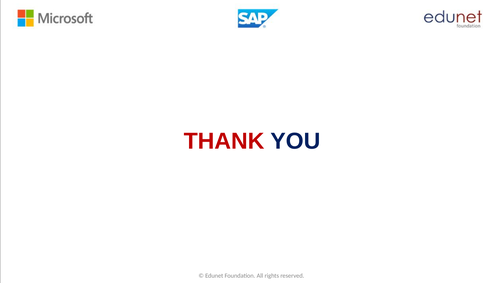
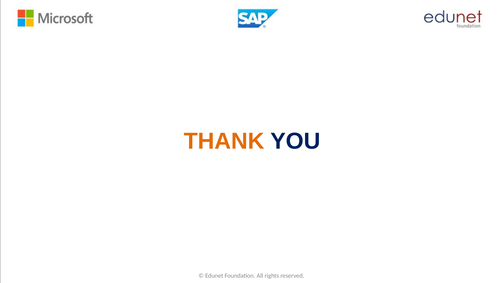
THANK colour: red -> orange
